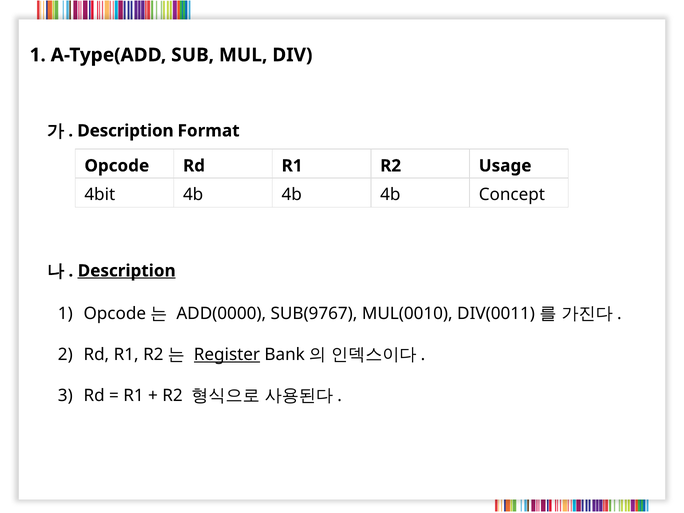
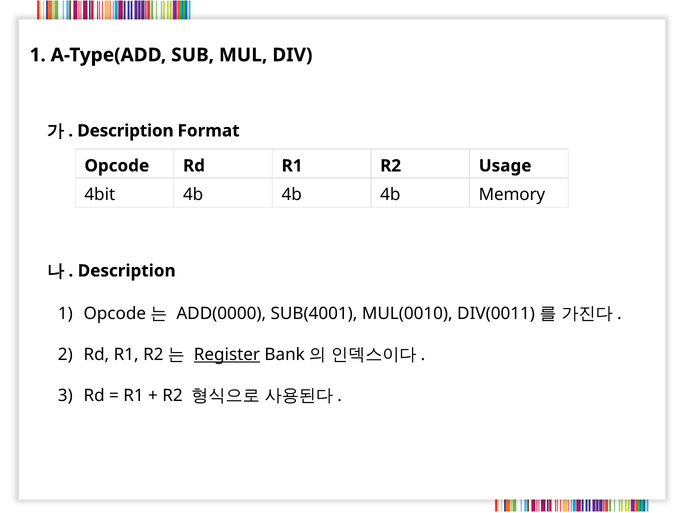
Concept: Concept -> Memory
Description at (127, 271) underline: present -> none
SUB(9767: SUB(9767 -> SUB(4001
